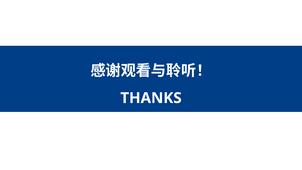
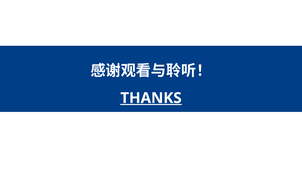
THANKS underline: none -> present
